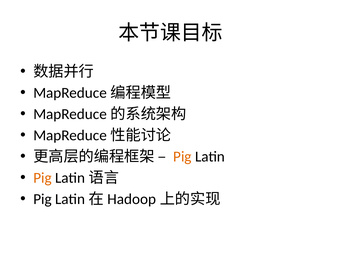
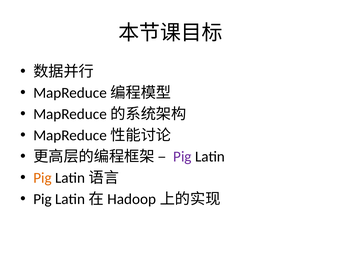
Pig at (182, 157) colour: orange -> purple
